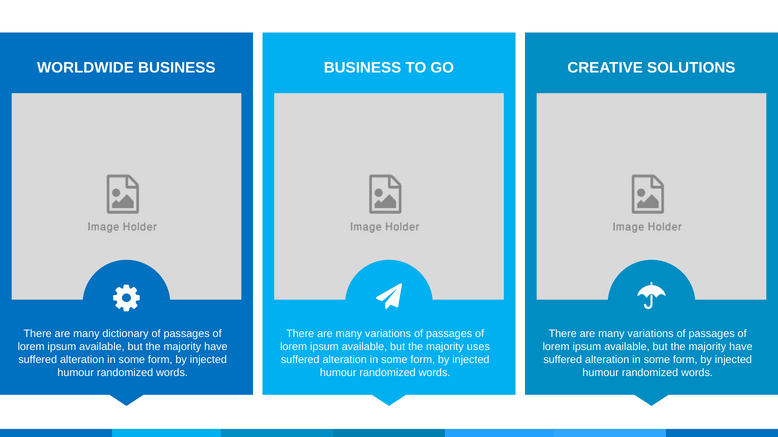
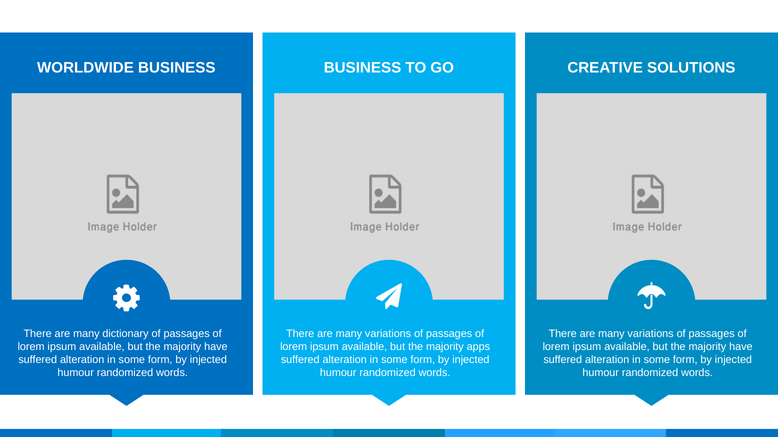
uses: uses -> apps
